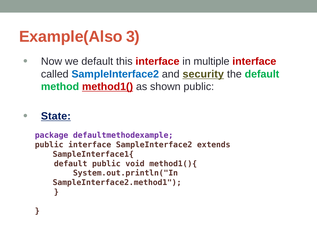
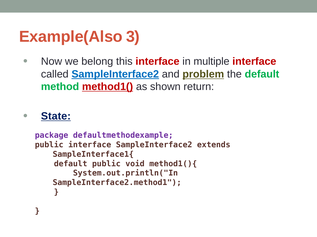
we default: default -> belong
SampleInterface2 at (115, 74) underline: none -> present
security: security -> problem
shown public: public -> return
